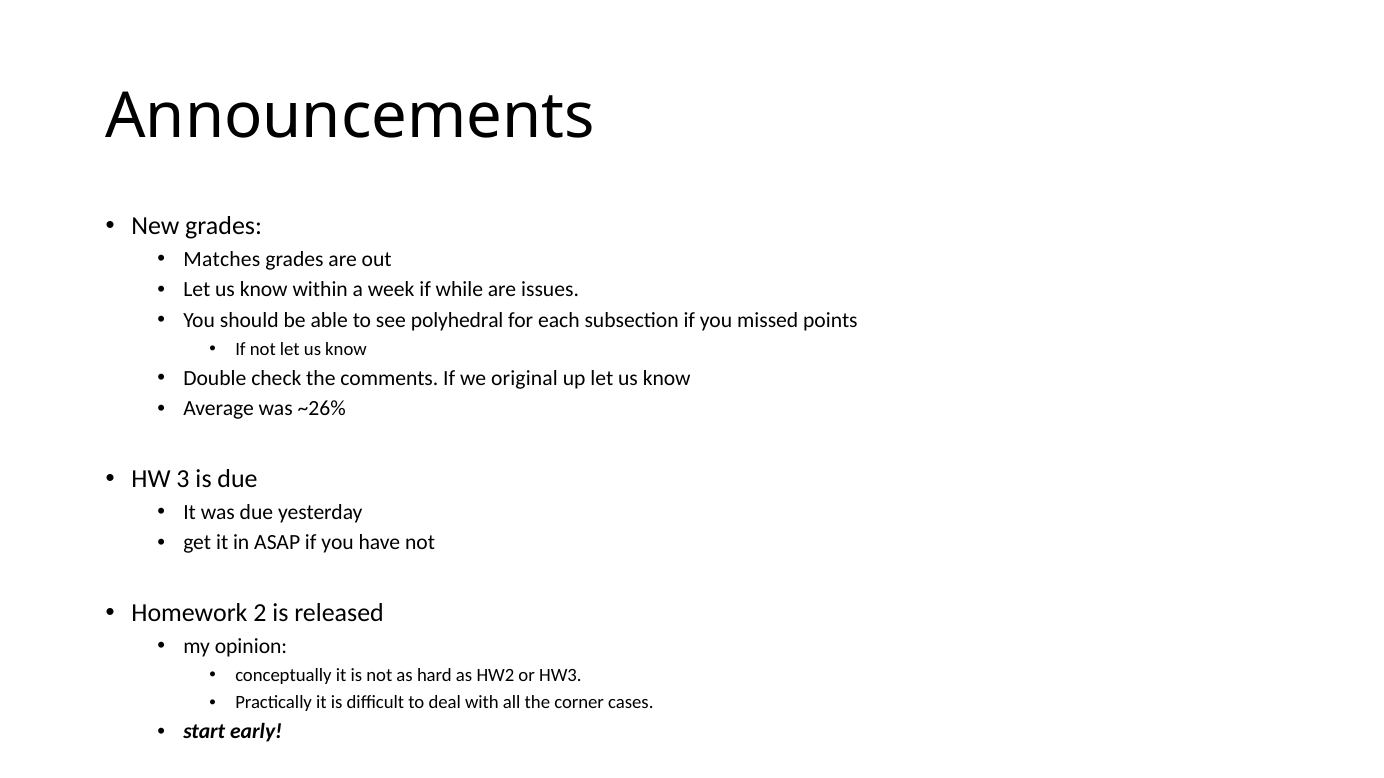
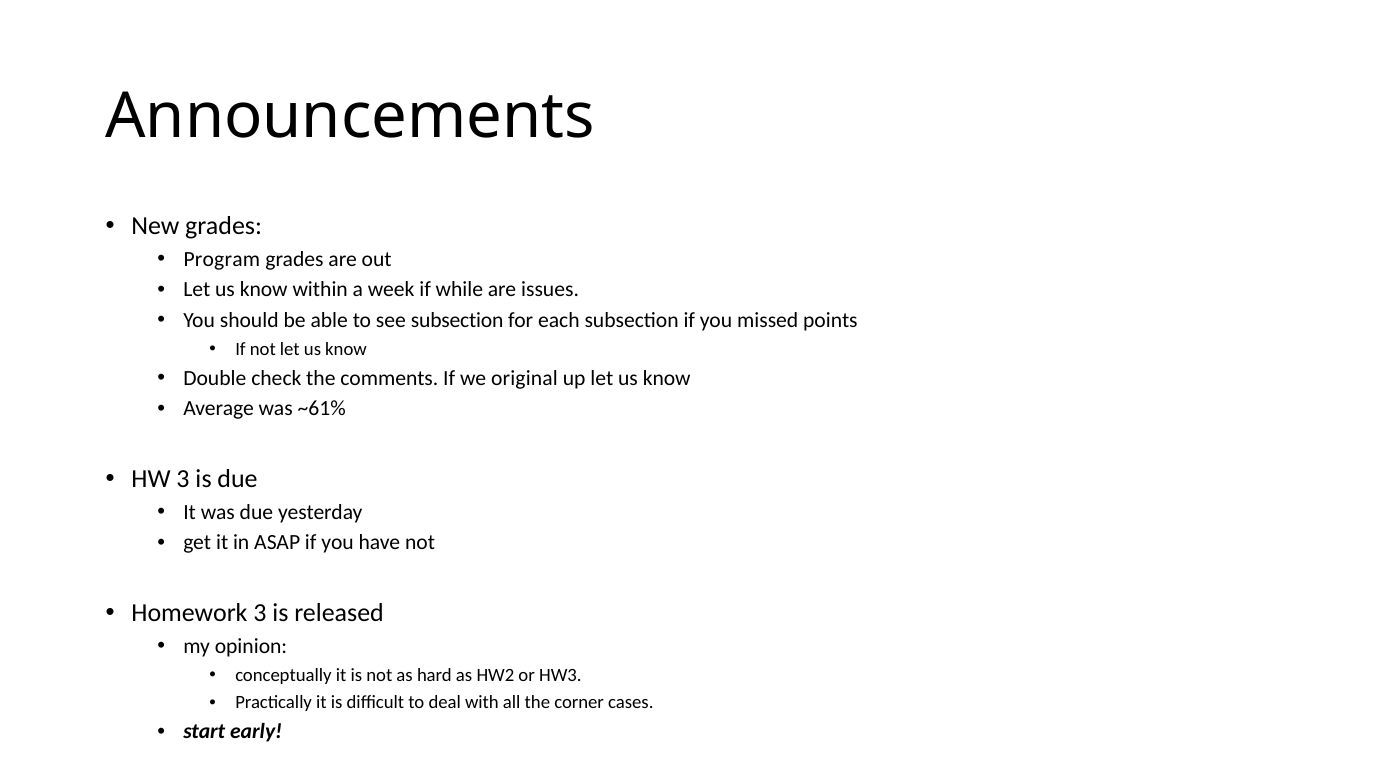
Matches: Matches -> Program
see polyhedral: polyhedral -> subsection
~26%: ~26% -> ~61%
Homework 2: 2 -> 3
